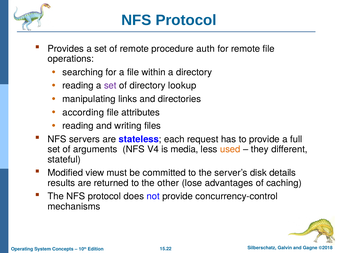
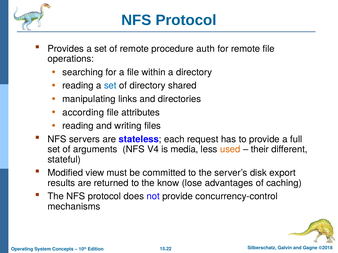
set at (110, 86) colour: purple -> blue
lookup: lookup -> shared
they: they -> their
details: details -> export
other: other -> know
